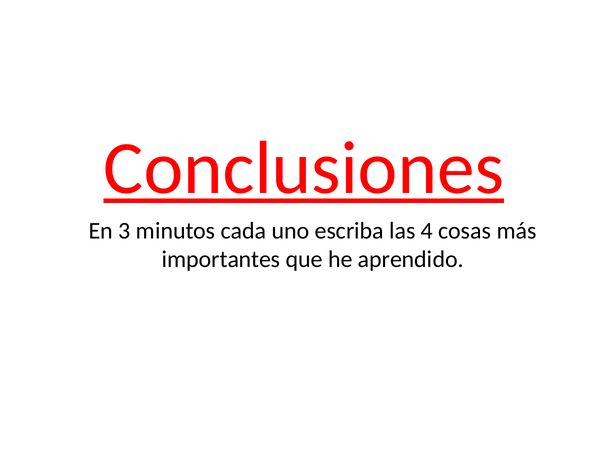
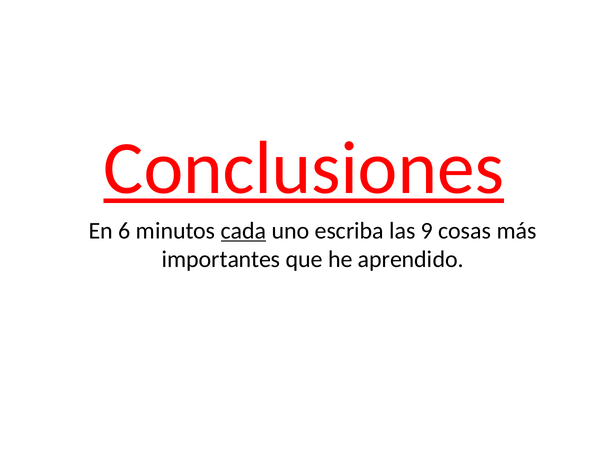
3: 3 -> 6
cada underline: none -> present
4: 4 -> 9
